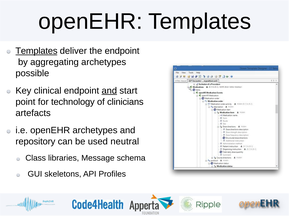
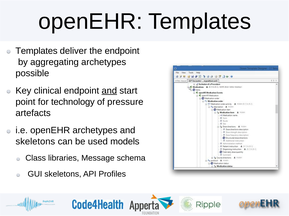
Templates at (36, 51) underline: present -> none
clinicians: clinicians -> pressure
repository at (35, 142): repository -> skeletons
neutral: neutral -> models
